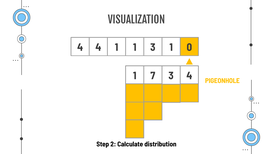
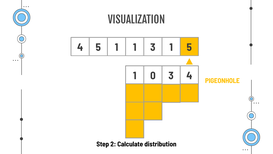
4 4: 4 -> 5
1 0: 0 -> 5
7: 7 -> 0
